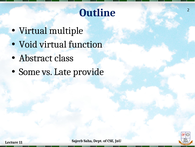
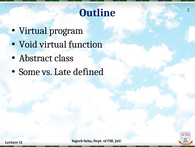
multiple: multiple -> program
provide: provide -> defined
